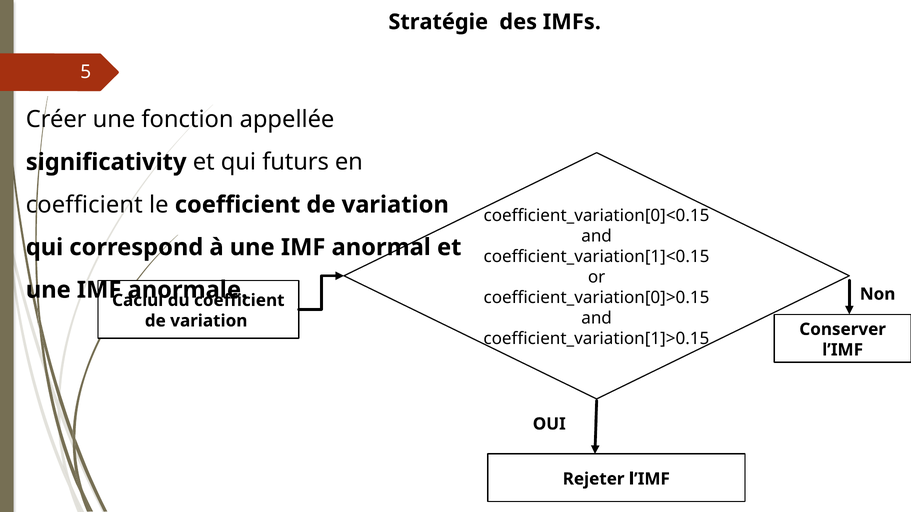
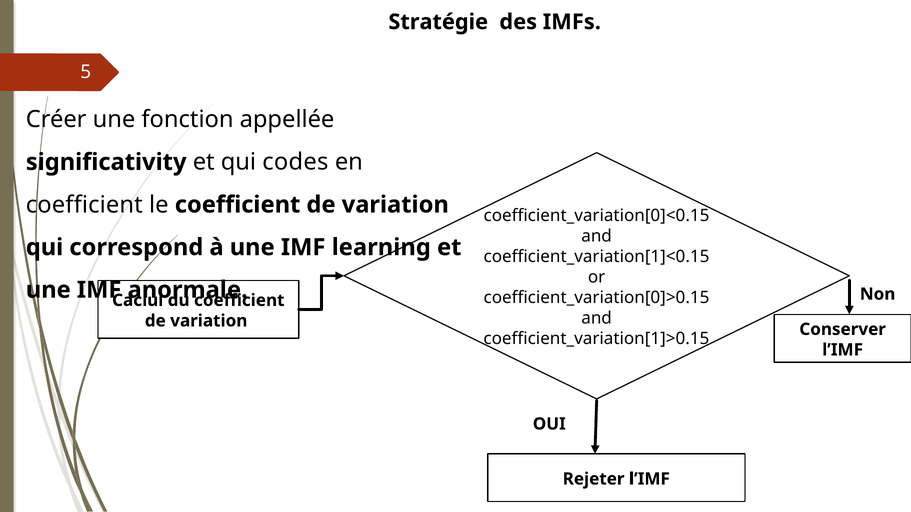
futurs: futurs -> codes
anormal: anormal -> learning
